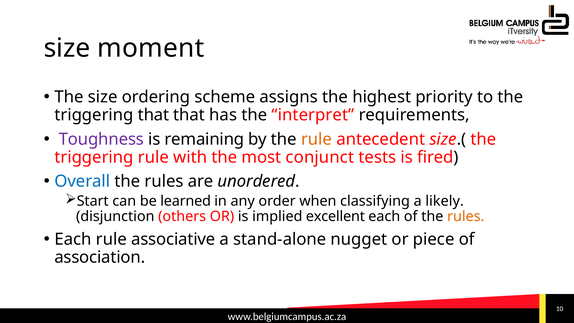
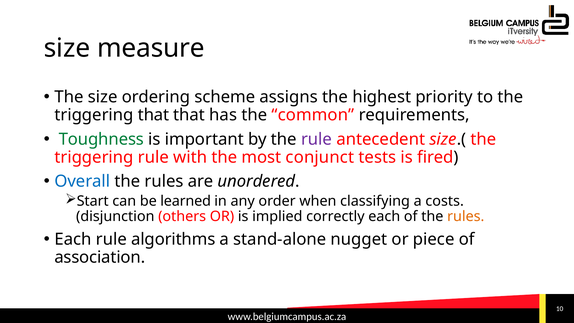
moment: moment -> measure
interpret: interpret -> common
Toughness colour: purple -> green
remaining: remaining -> important
rule at (317, 139) colour: orange -> purple
likely: likely -> costs
excellent: excellent -> correctly
associative: associative -> algorithms
